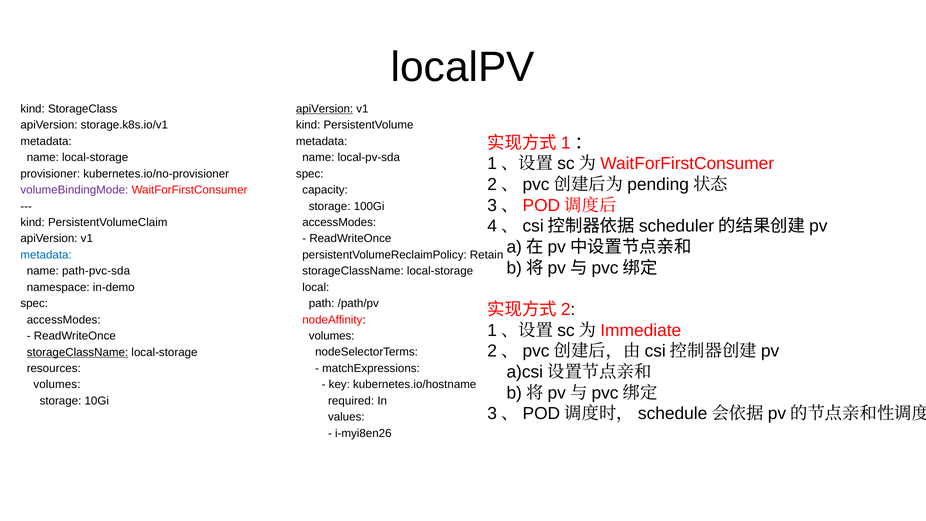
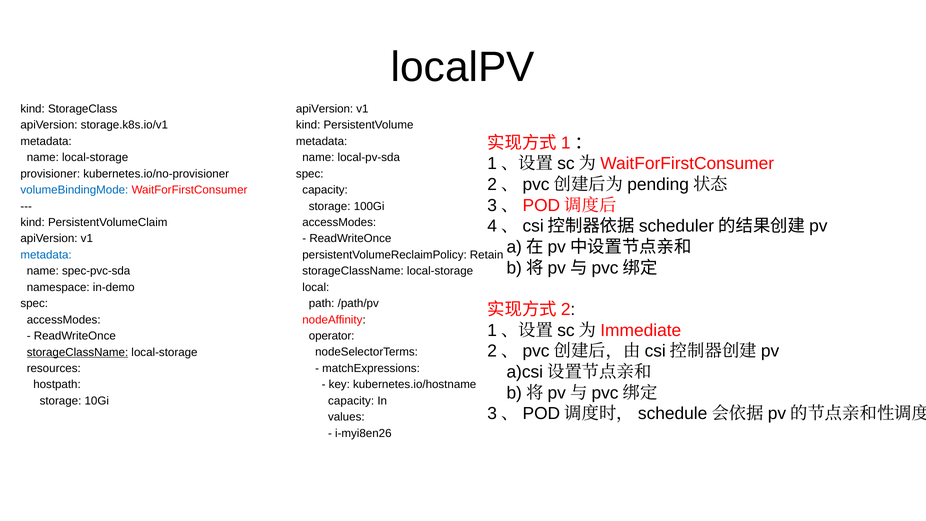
apiVersion at (325, 109) underline: present -> none
volumeBindingMode colour: purple -> blue
path-pvc-sda: path-pvc-sda -> spec-pvc-sda
volumes at (332, 336): volumes -> operator
volumes at (57, 385): volumes -> hostpath
required at (351, 401): required -> capacity
